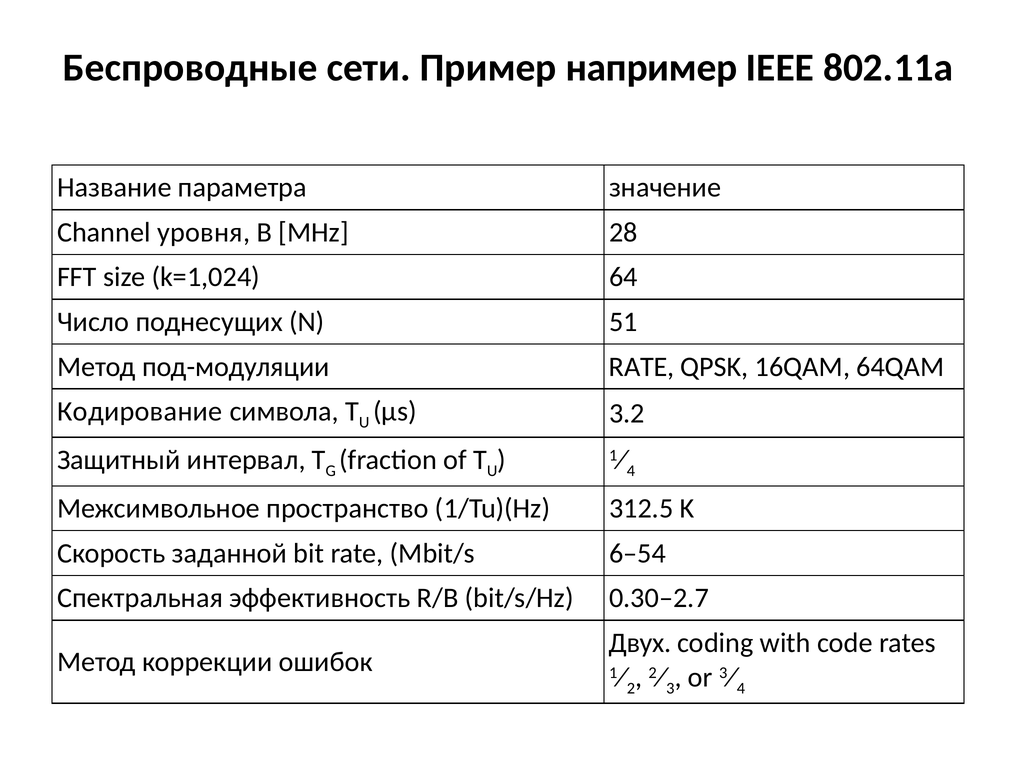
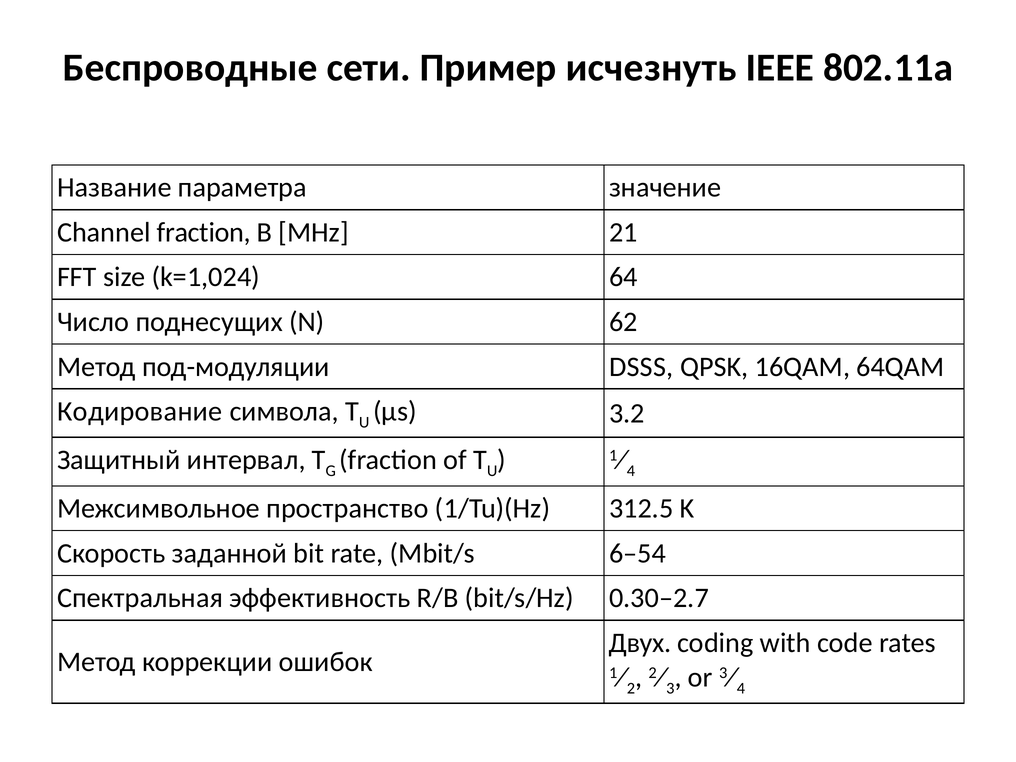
например: например -> исчезнуть
Channel уровня: уровня -> fraction
28: 28 -> 21
51: 51 -> 62
под-модуляции RATE: RATE -> DSSS
